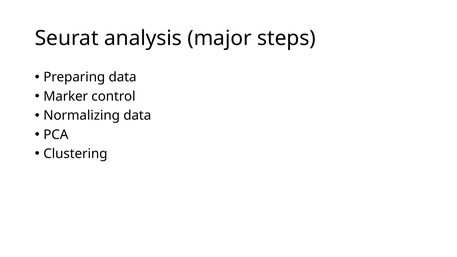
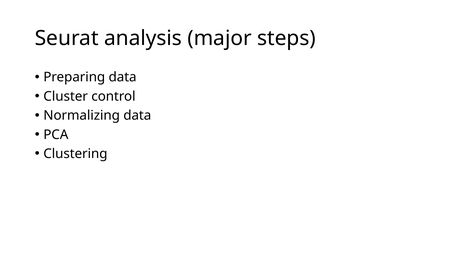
Marker: Marker -> Cluster
